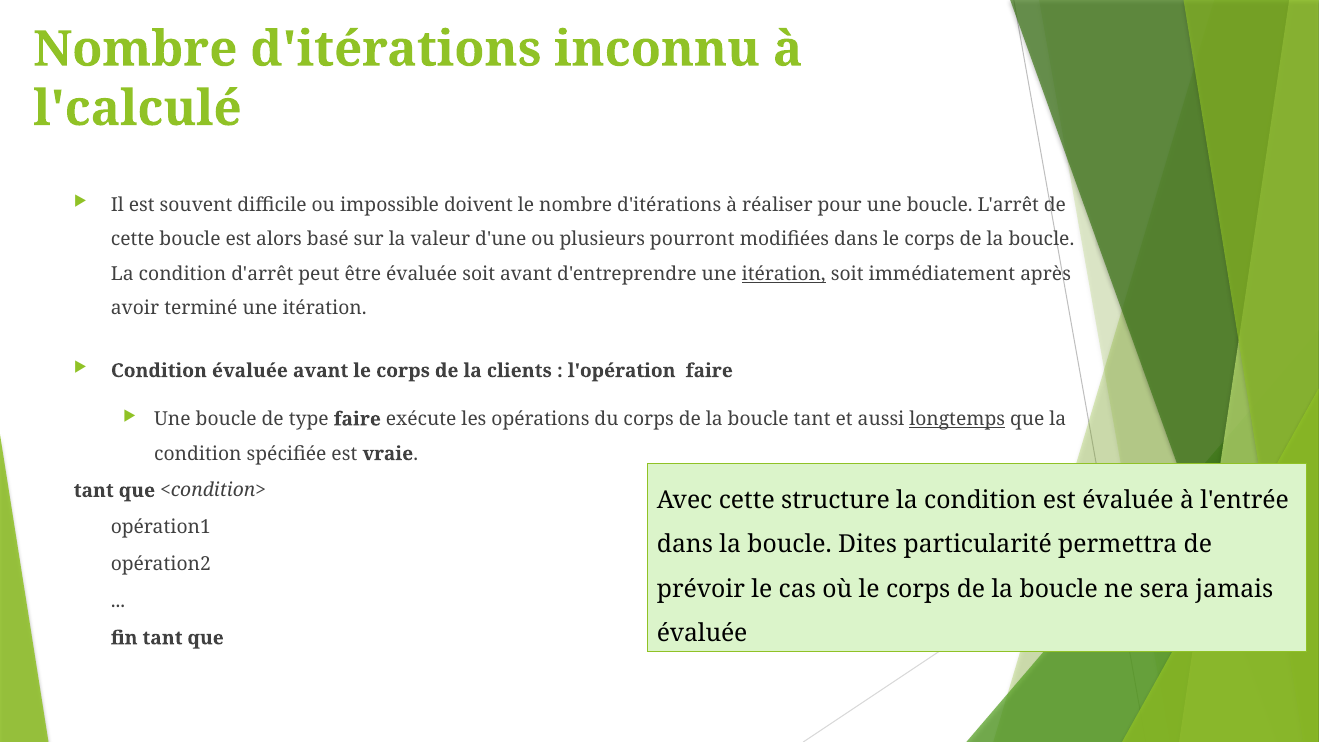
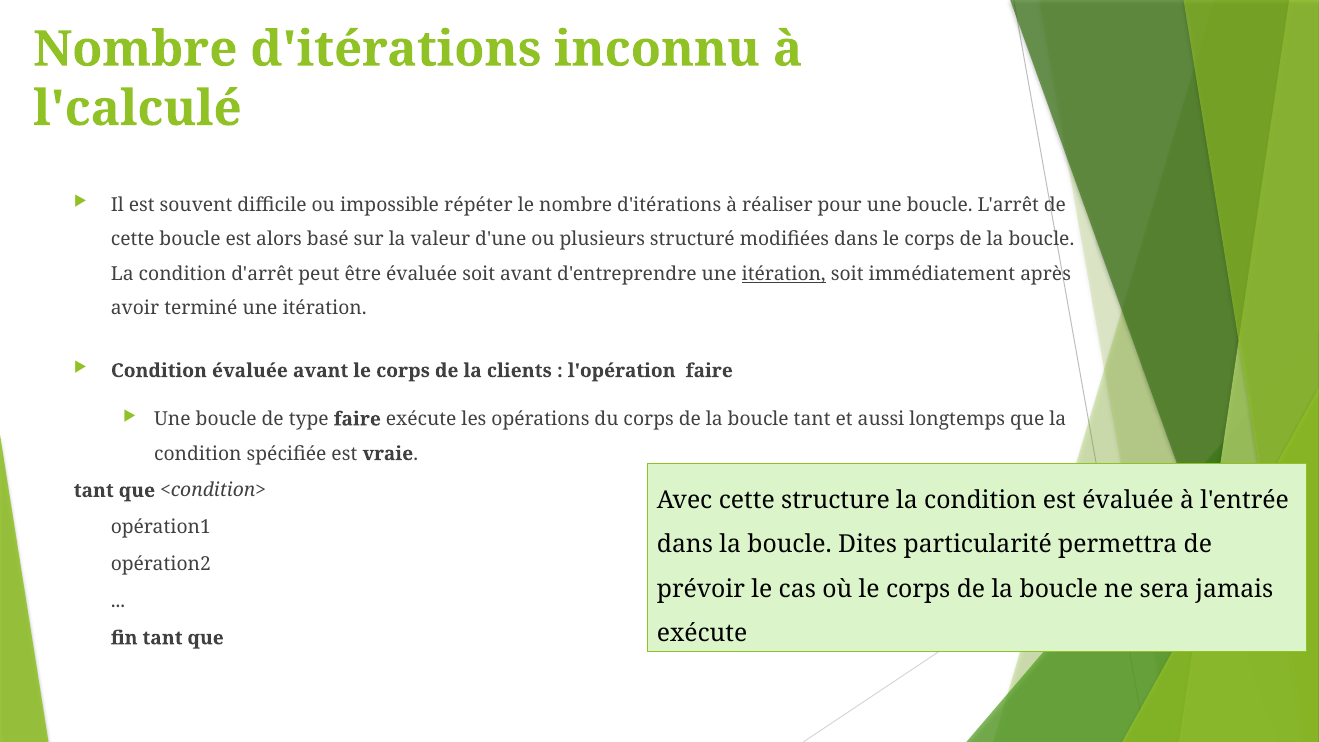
doivent: doivent -> répéter
pourront: pourront -> structuré
longtemps underline: present -> none
évaluée at (702, 634): évaluée -> exécute
